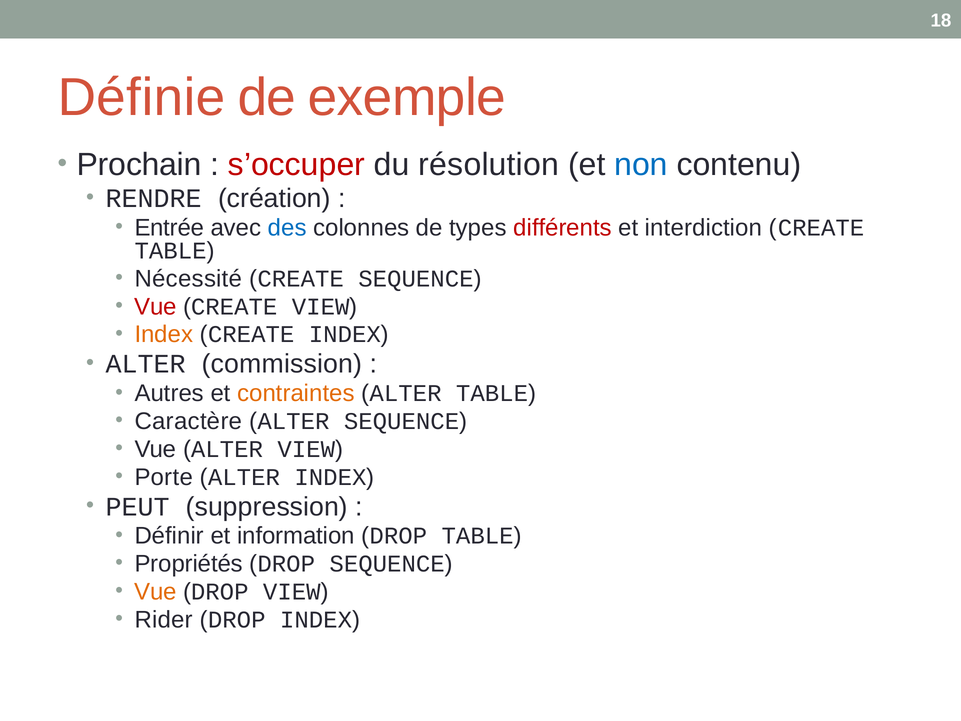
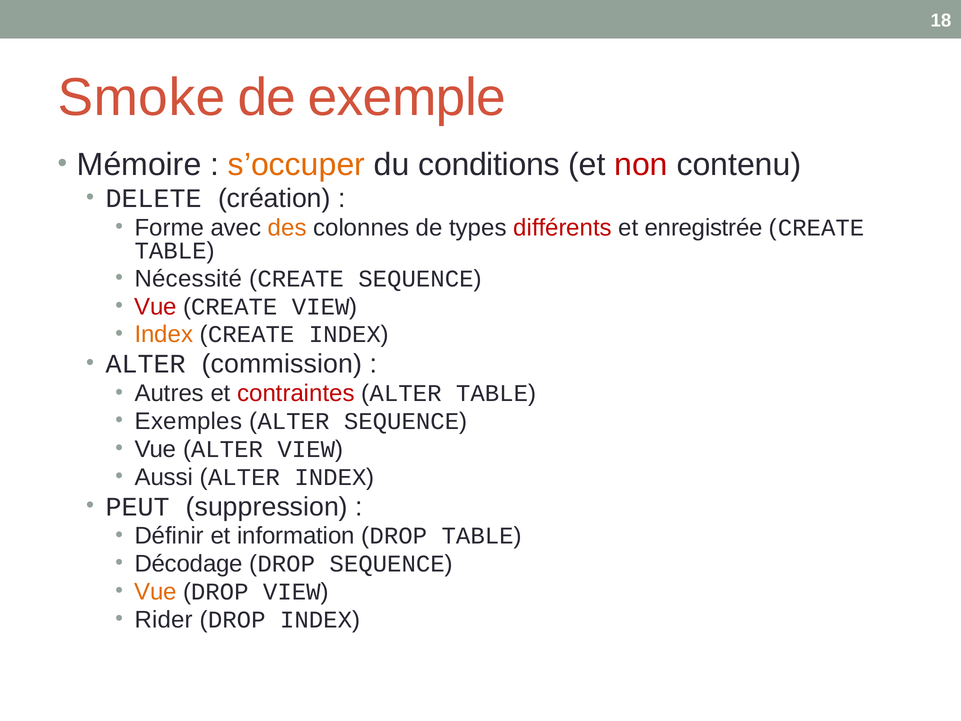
Définie: Définie -> Smoke
Prochain: Prochain -> Mémoire
s’occuper colour: red -> orange
résolution: résolution -> conditions
non colour: blue -> red
RENDRE: RENDRE -> DELETE
Entrée: Entrée -> Forme
des colour: blue -> orange
interdiction: interdiction -> enregistrée
contraintes colour: orange -> red
Caractère: Caractère -> Exemples
Porte: Porte -> Aussi
Propriétés: Propriétés -> Décodage
